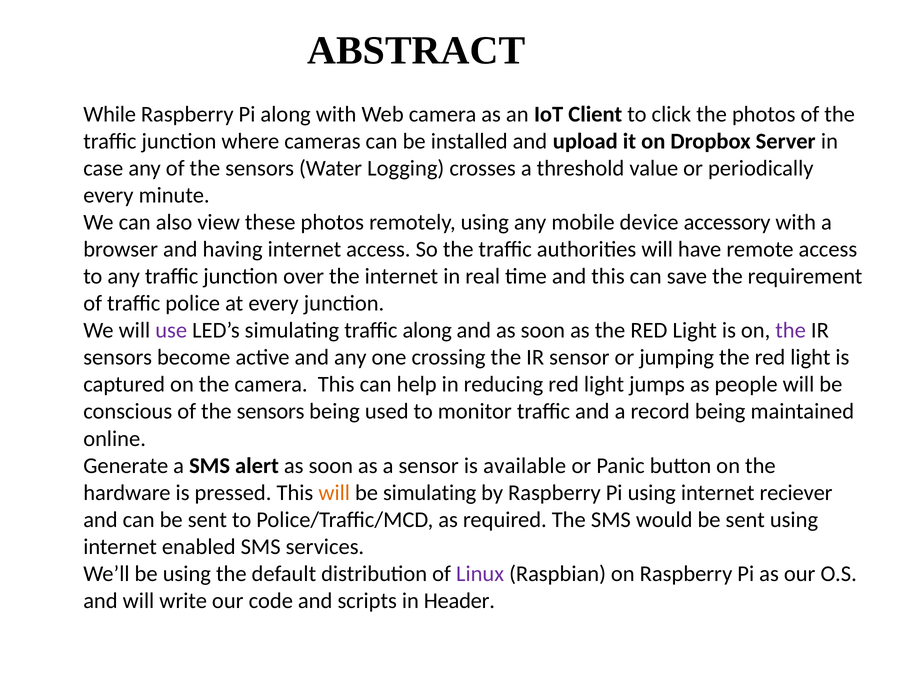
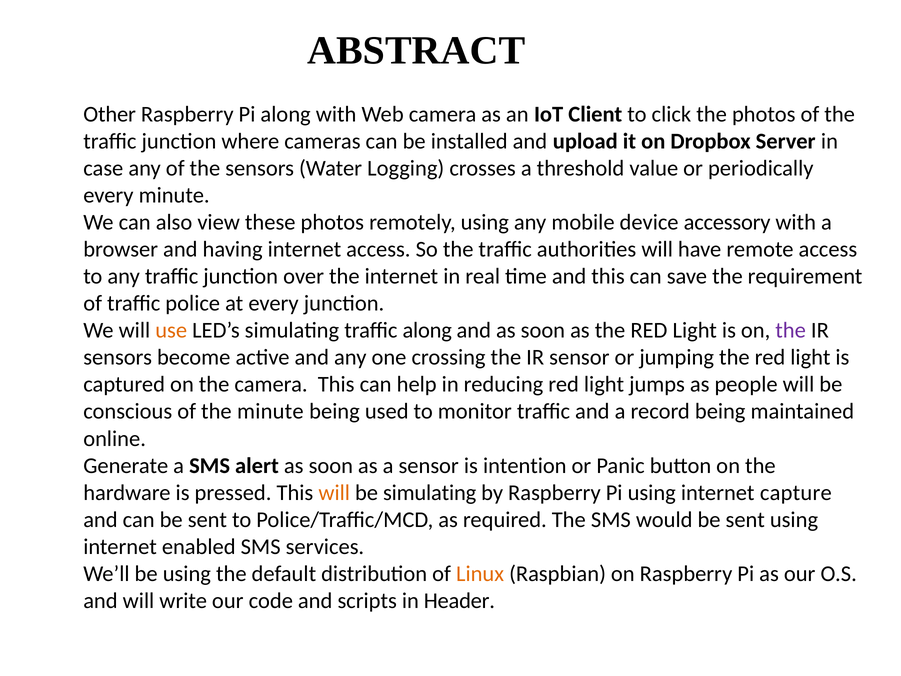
While: While -> Other
use colour: purple -> orange
conscious of the sensors: sensors -> minute
available: available -> intention
reciever: reciever -> capture
Linux colour: purple -> orange
